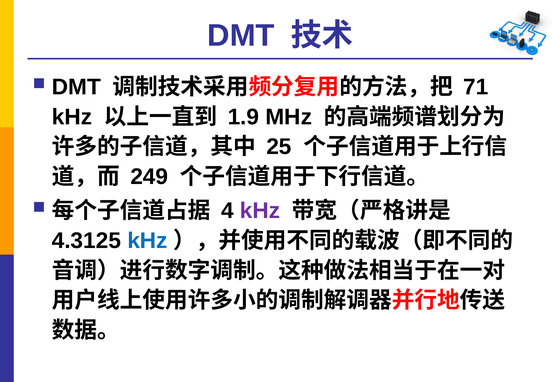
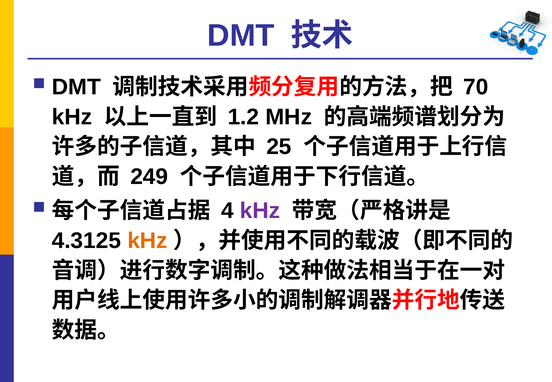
71: 71 -> 70
1.9: 1.9 -> 1.2
kHz at (147, 241) colour: blue -> orange
